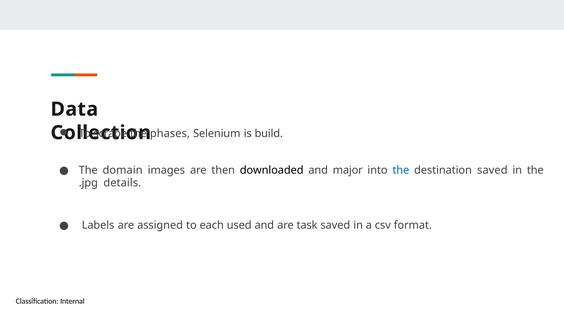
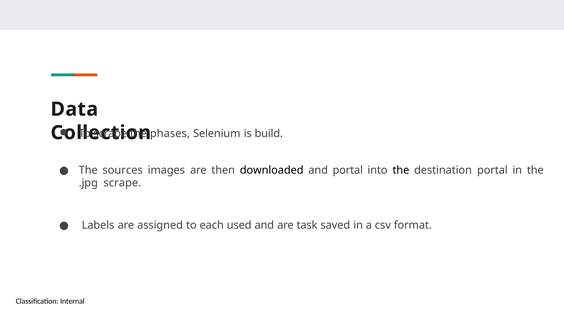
domain: domain -> sources
and major: major -> portal
the at (401, 170) colour: blue -> black
destination saved: saved -> portal
.jpg details: details -> scrape
